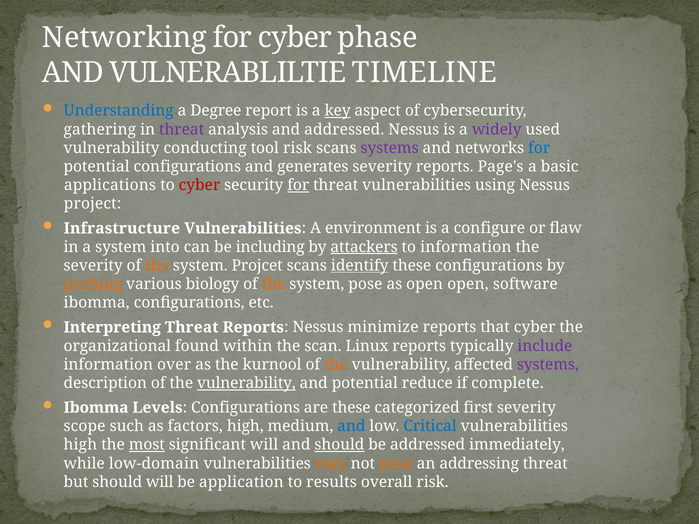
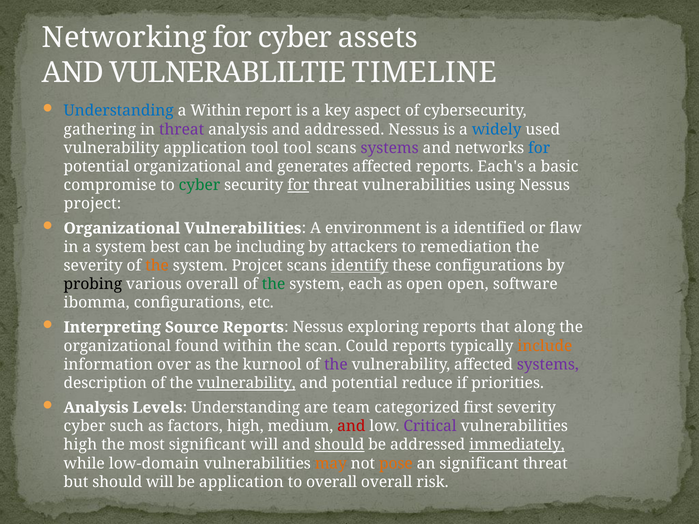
phase: phase -> assets
a Degree: Degree -> Within
key underline: present -> none
widely colour: purple -> blue
vulnerability conducting: conducting -> application
tool risk: risk -> tool
potential configurations: configurations -> organizational
generates severity: severity -> affected
Page's: Page's -> Each's
applications: applications -> compromise
cyber at (199, 185) colour: red -> green
Infrastructure at (122, 228): Infrastructure -> Organizational
configure: configure -> identified
into: into -> best
attackers underline: present -> none
to information: information -> remediation
probing colour: orange -> black
various biology: biology -> overall
the at (274, 284) colour: orange -> green
system pose: pose -> each
Interpreting Threat: Threat -> Source
minimize: minimize -> exploring
that cyber: cyber -> along
Linux: Linux -> Could
include colour: purple -> orange
the at (336, 365) colour: orange -> purple
complete: complete -> priorities
Ibomma at (96, 408): Ibomma -> Analysis
Levels Configurations: Configurations -> Understanding
are these: these -> team
scope at (85, 426): scope -> cyber
and at (351, 426) colour: blue -> red
Critical colour: blue -> purple
most underline: present -> none
immediately underline: none -> present
an addressing: addressing -> significant
to results: results -> overall
